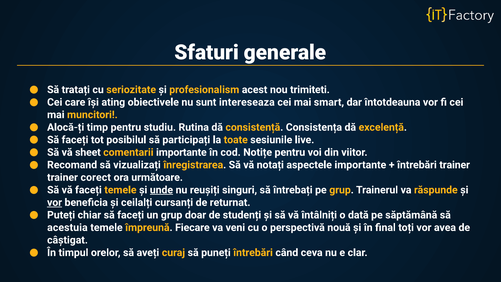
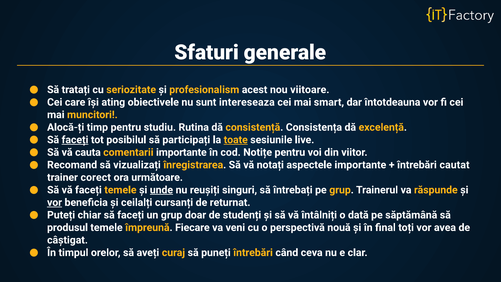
trimiteti: trimiteti -> viitoare
faceți at (75, 140) underline: none -> present
toate underline: none -> present
sheet: sheet -> cauta
întrebări trainer: trainer -> cautat
acestuia: acestuia -> produsul
